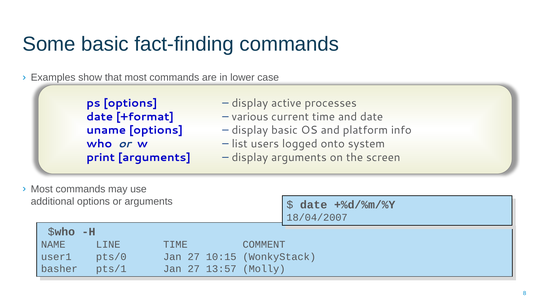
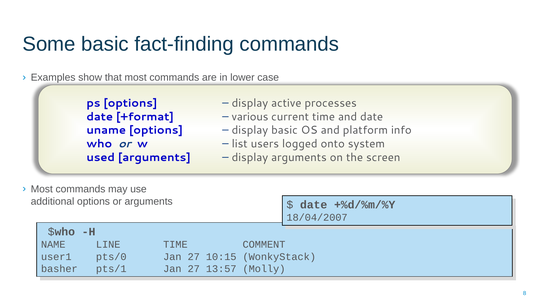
print: print -> used
